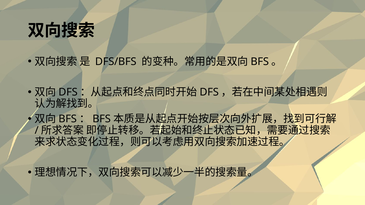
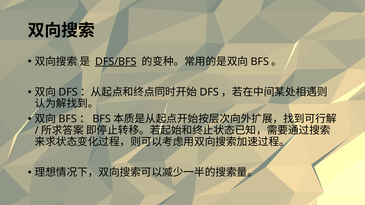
DFS/BFS underline: none -> present
